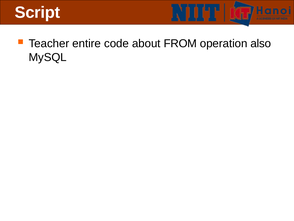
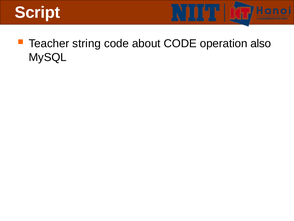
entire: entire -> string
about FROM: FROM -> CODE
